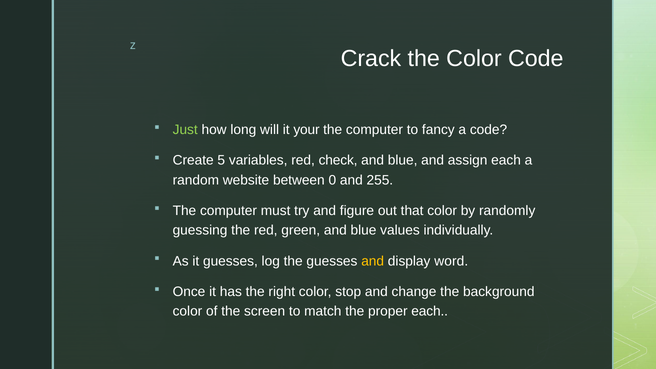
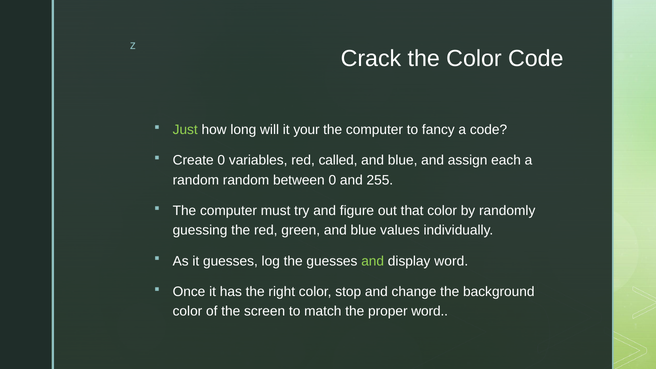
Create 5: 5 -> 0
check: check -> called
random website: website -> random
and at (373, 261) colour: yellow -> light green
proper each: each -> word
